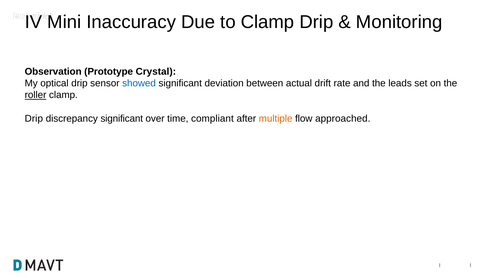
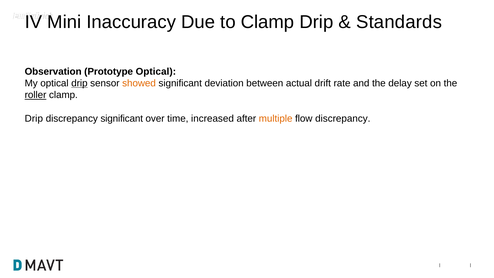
Monitoring: Monitoring -> Standards
Prototype Crystal: Crystal -> Optical
drip at (79, 83) underline: none -> present
showed colour: blue -> orange
leads: leads -> delay
compliant: compliant -> increased
flow approached: approached -> discrepancy
